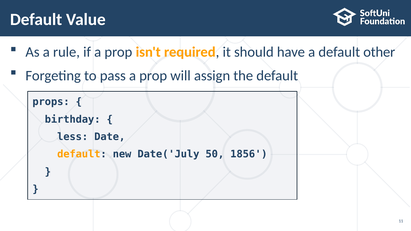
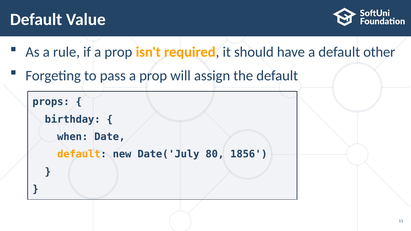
less: less -> when
50: 50 -> 80
